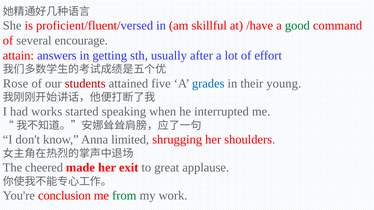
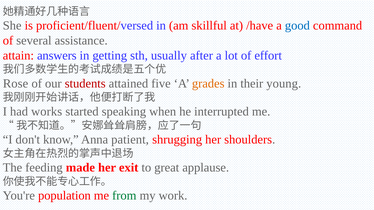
good colour: green -> blue
encourage: encourage -> assistance
grades colour: blue -> orange
limited: limited -> patient
cheered: cheered -> feeding
conclusion: conclusion -> population
